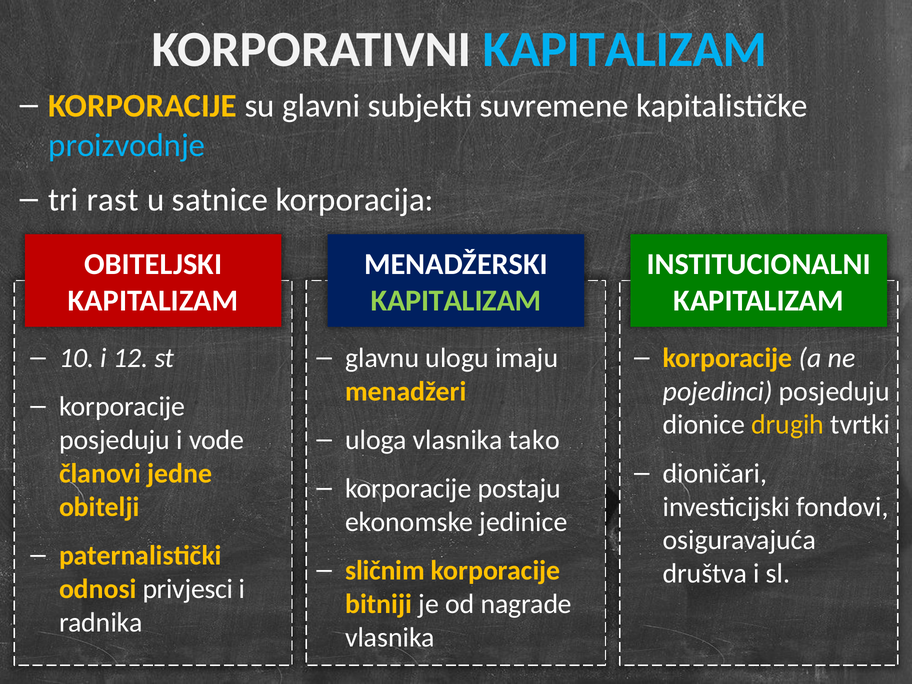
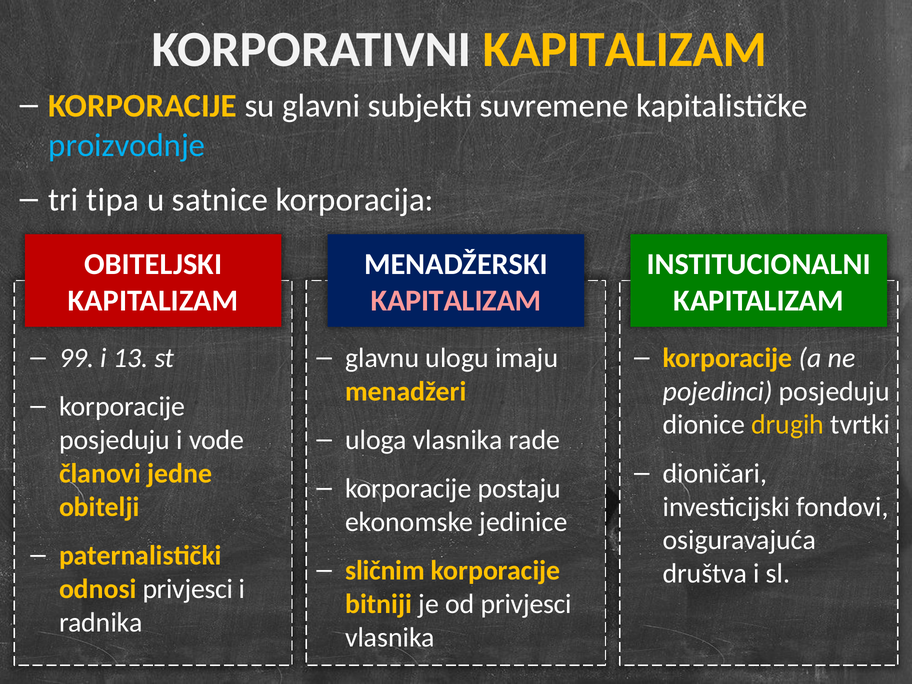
KAPITALIZAM at (625, 49) colour: light blue -> yellow
rast: rast -> tipa
KAPITALIZAM at (456, 301) colour: light green -> pink
10: 10 -> 99
12: 12 -> 13
tako: tako -> rade
od nagrade: nagrade -> privjesci
